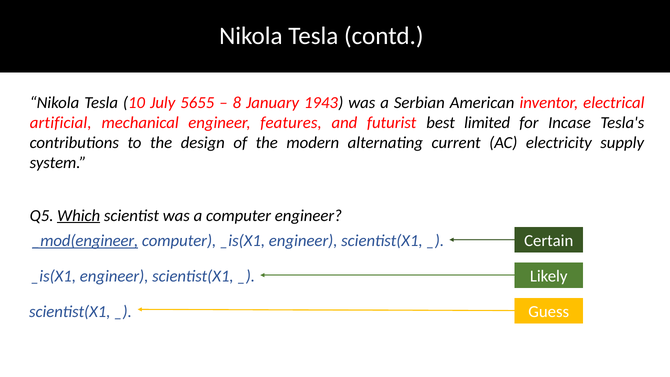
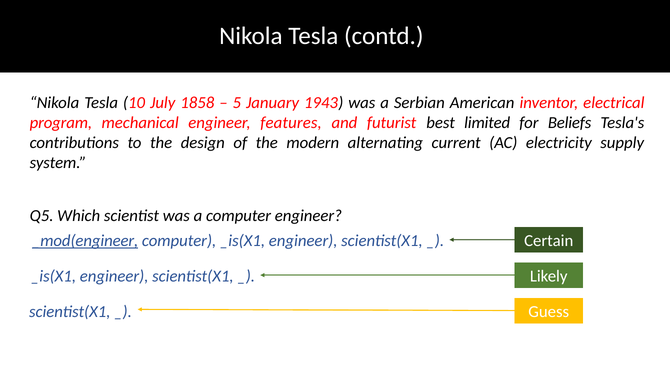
5655: 5655 -> 1858
8: 8 -> 5
artificial: artificial -> program
Incase: Incase -> Beliefs
Which underline: present -> none
